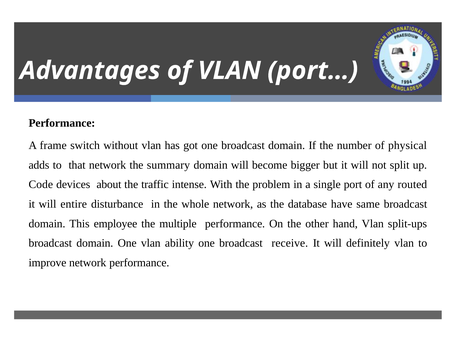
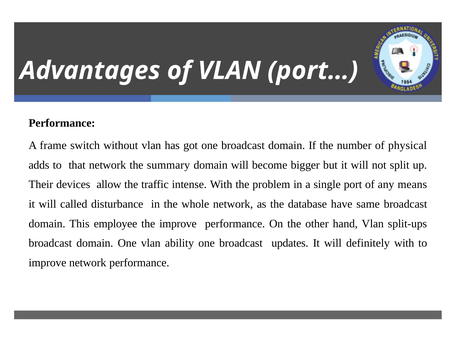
Code: Code -> Their
about: about -> allow
routed: routed -> means
entire: entire -> called
the multiple: multiple -> improve
receive: receive -> updates
definitely vlan: vlan -> with
